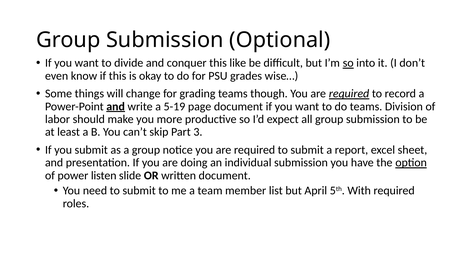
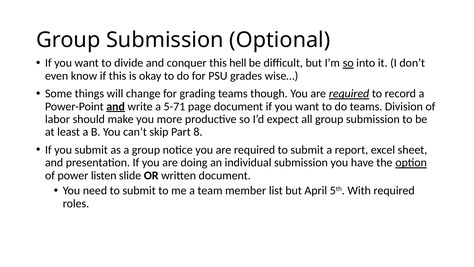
like: like -> hell
5-19: 5-19 -> 5-71
3: 3 -> 8
